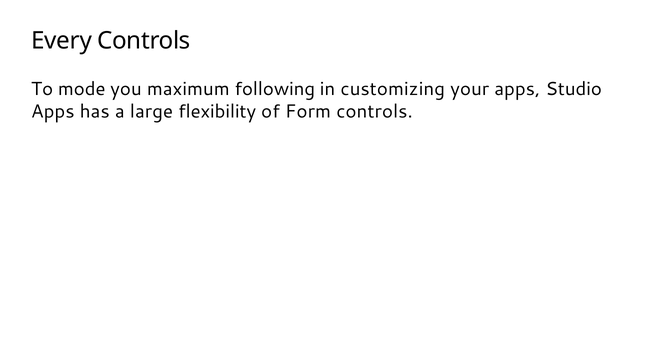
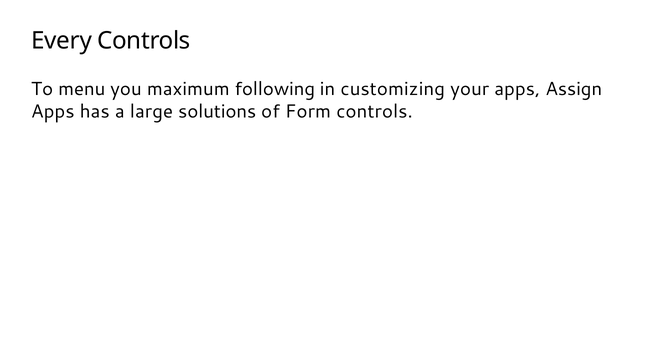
mode: mode -> menu
Studio: Studio -> Assign
flexibility: flexibility -> solutions
